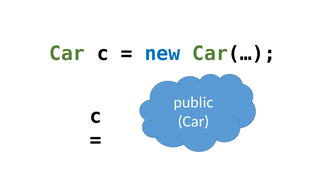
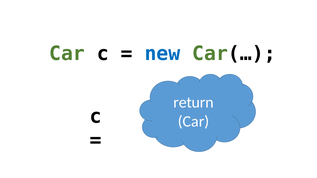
public: public -> return
